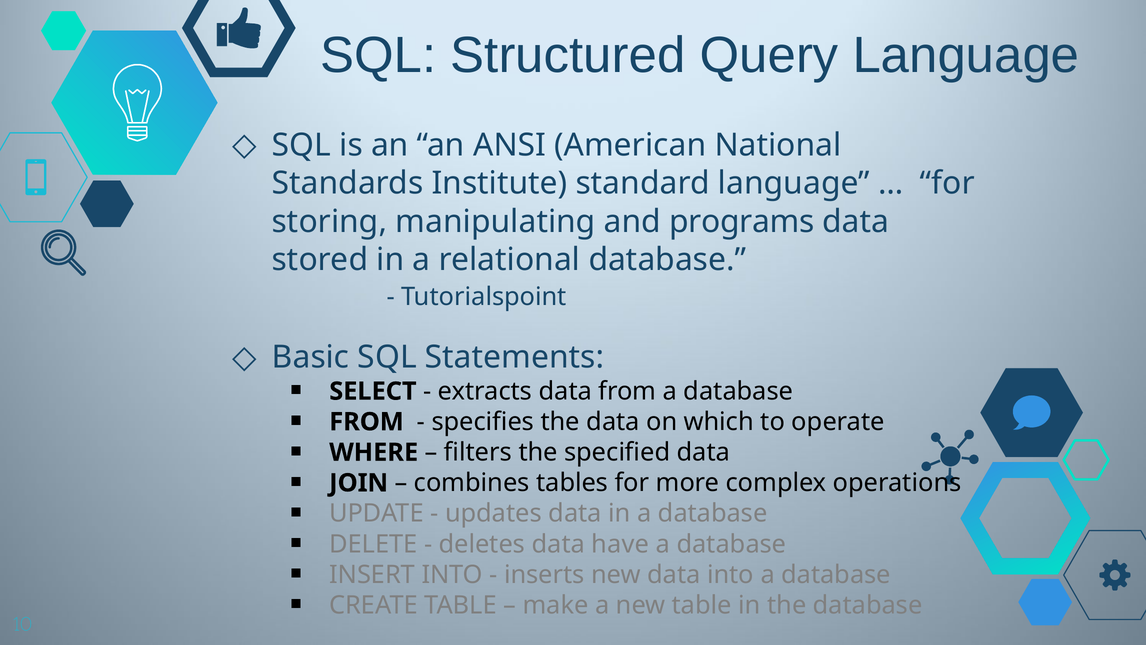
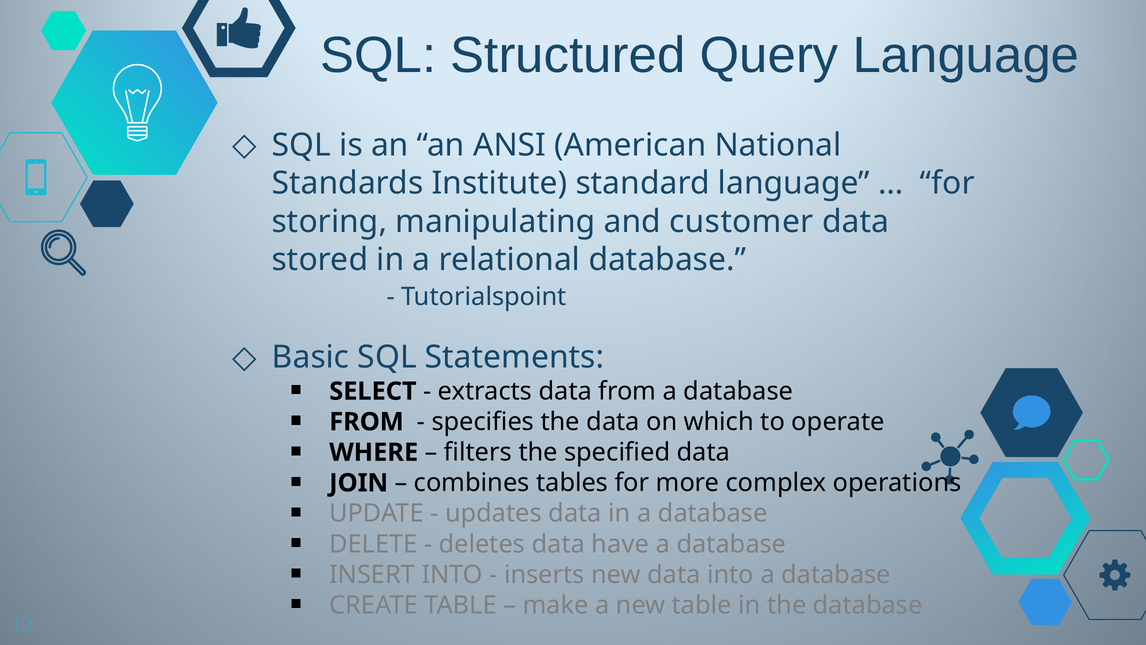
programs: programs -> customer
